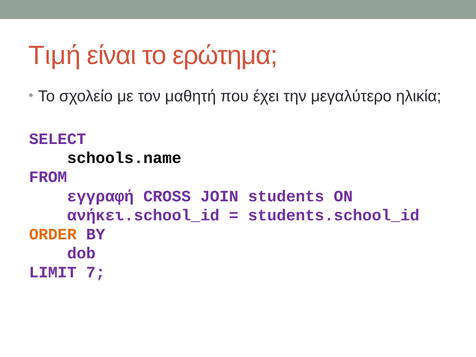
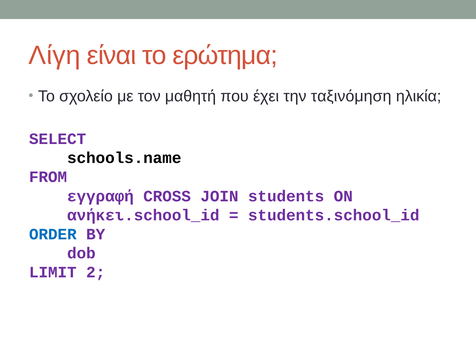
Τιμή: Τιμή -> Λίγη
μεγαλύτερο: μεγαλύτερο -> ταξινόμηση
ORDER colour: orange -> blue
7: 7 -> 2
